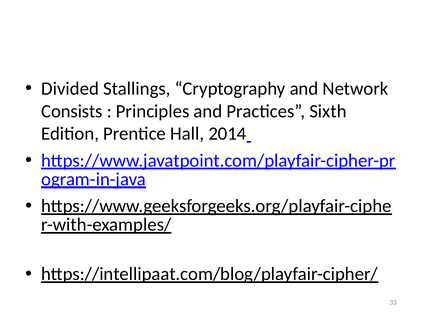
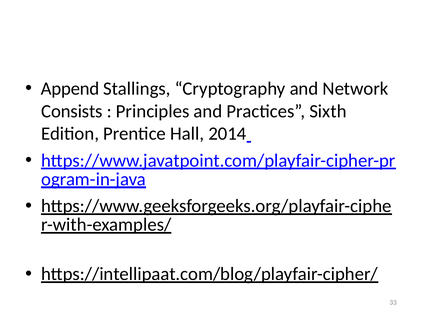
Divided: Divided -> Append
